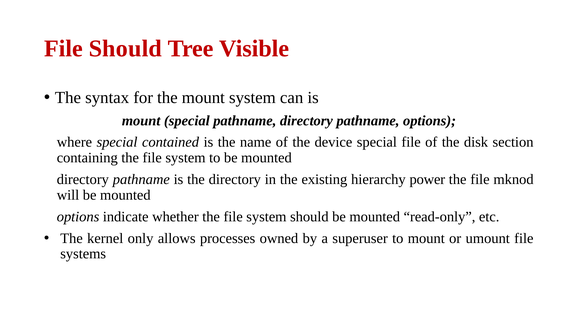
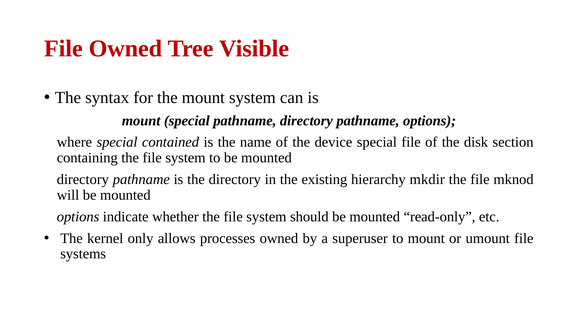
File Should: Should -> Owned
power: power -> mkdir
